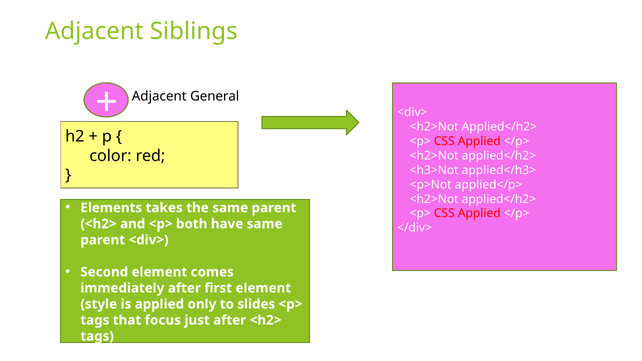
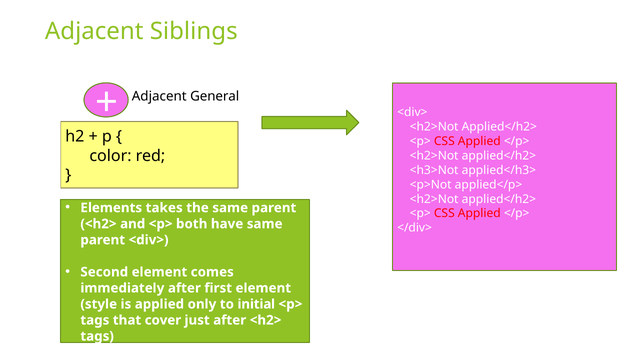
slides: slides -> initial
focus: focus -> cover
